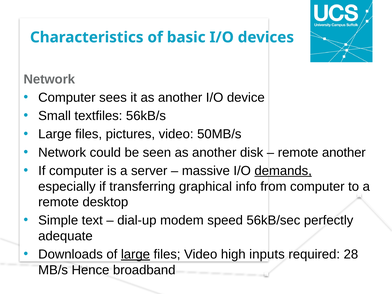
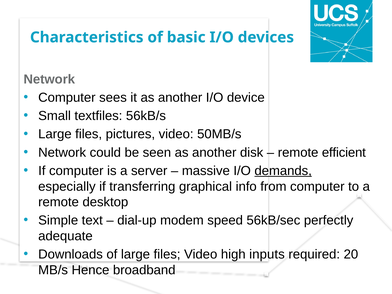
remote another: another -> efficient
large at (135, 254) underline: present -> none
28: 28 -> 20
